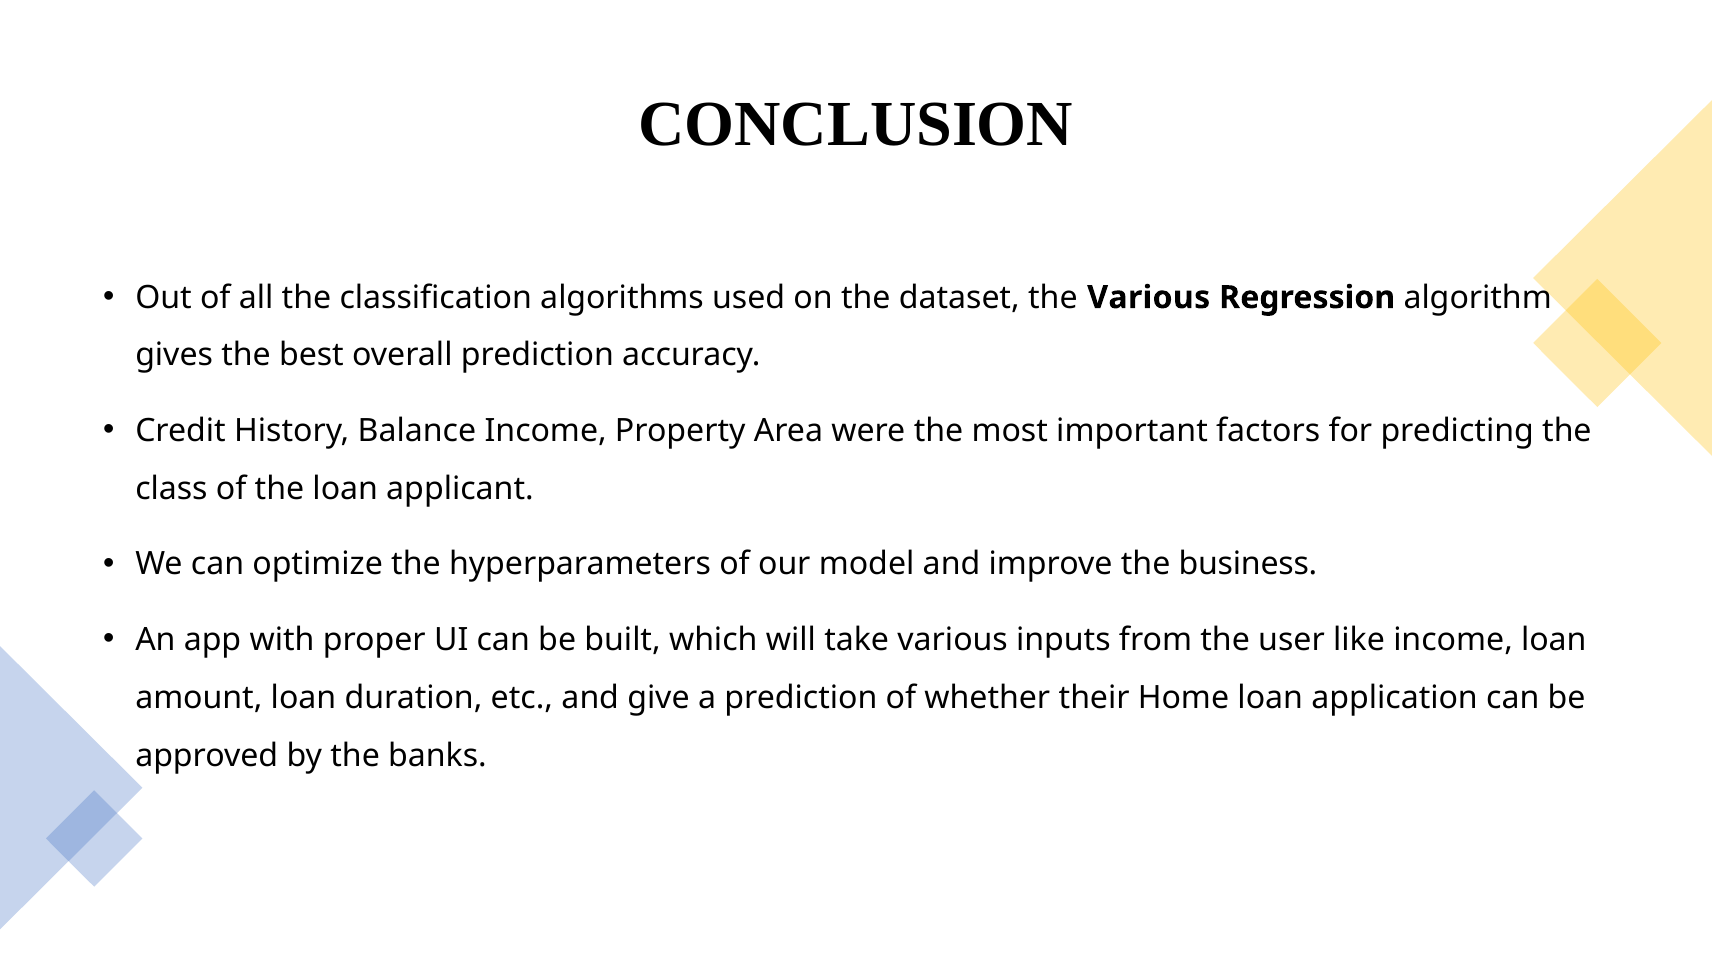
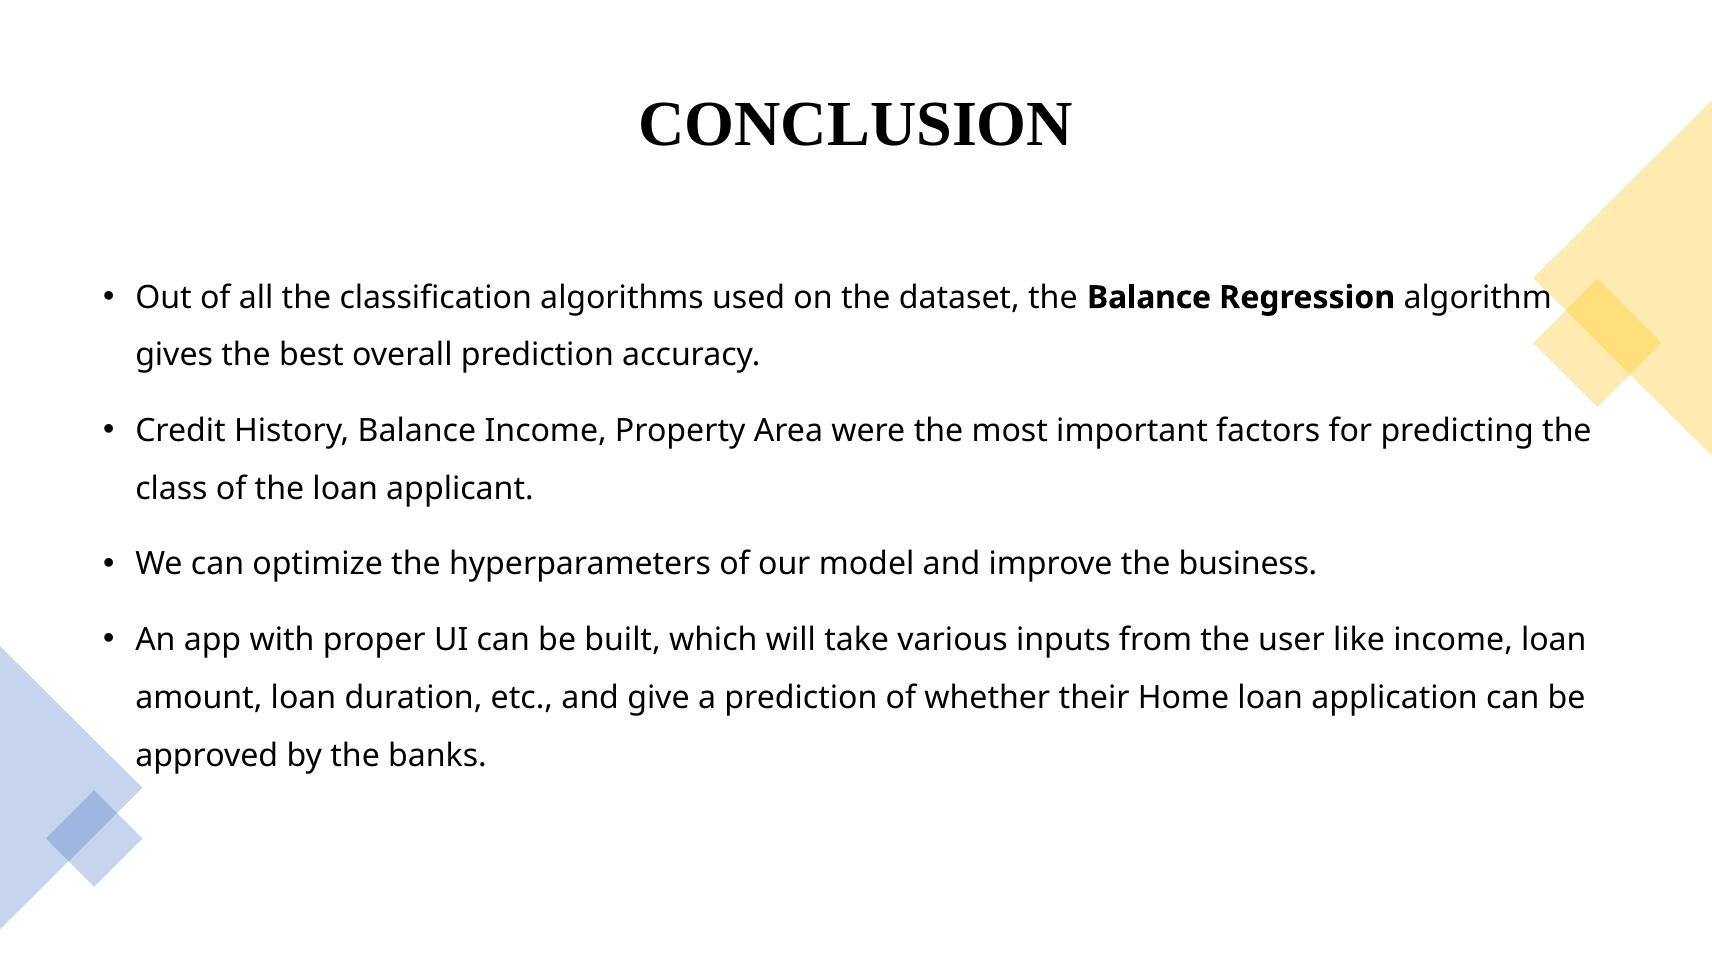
the Various: Various -> Balance
